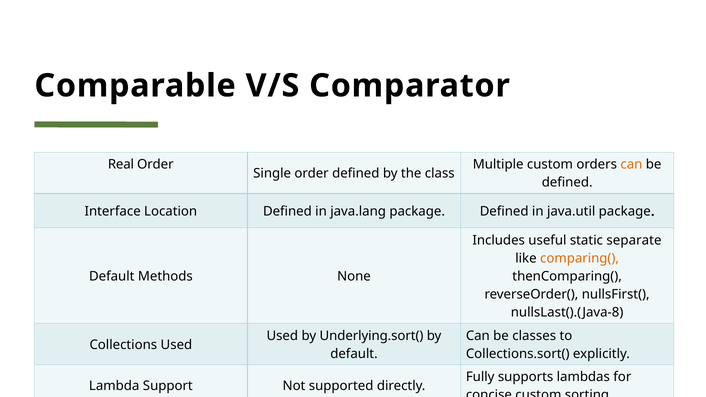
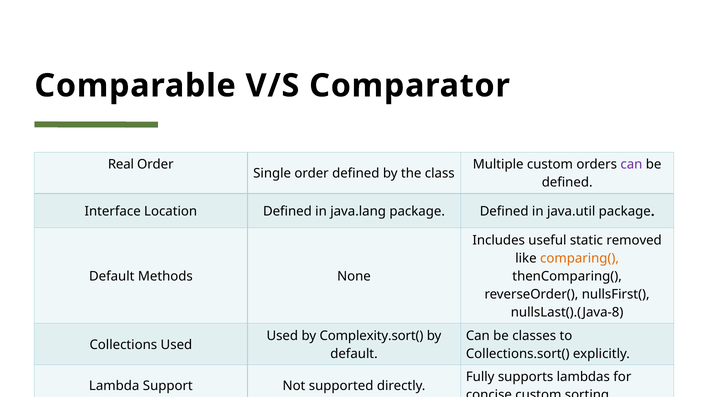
can at (631, 165) colour: orange -> purple
separate: separate -> removed
Underlying.sort(: Underlying.sort( -> Complexity.sort(
